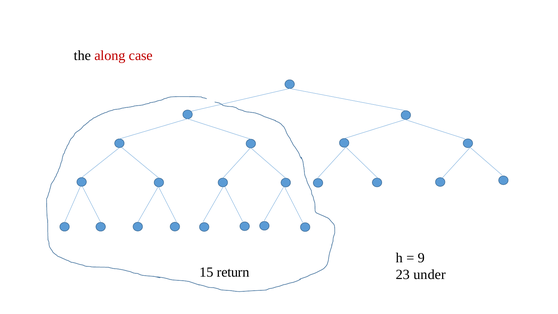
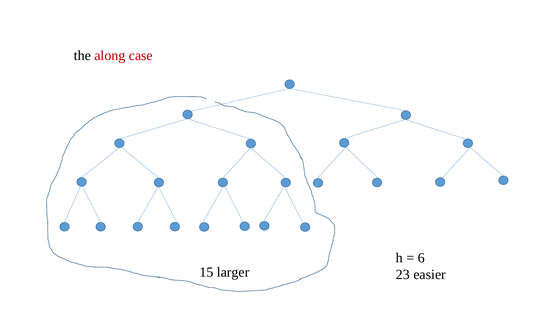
9: 9 -> 6
return: return -> larger
under: under -> easier
